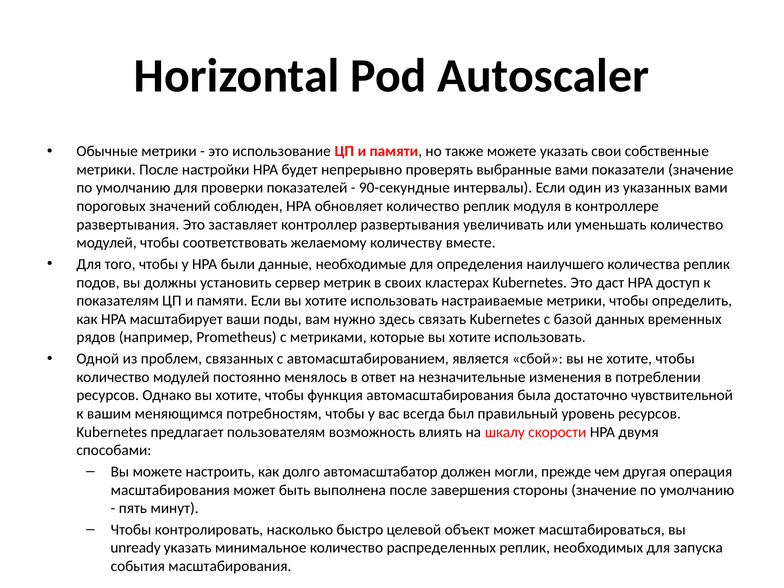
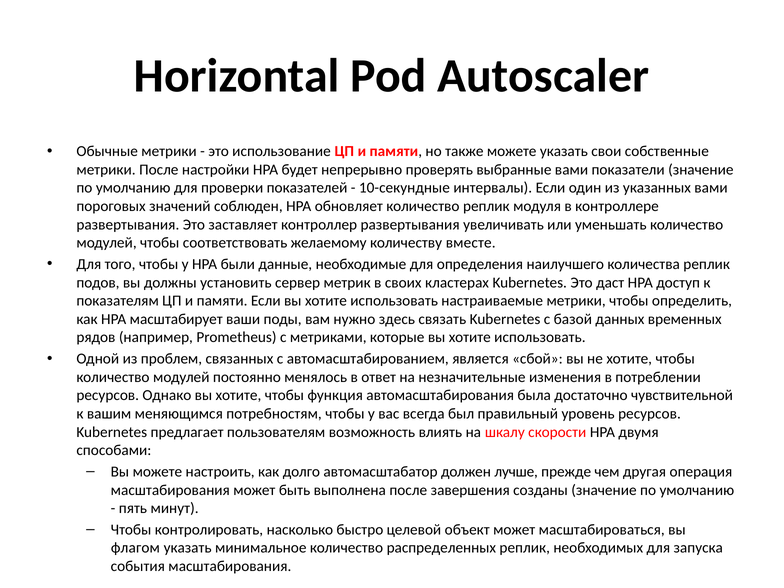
90-секундные: 90-секундные -> 10-секундные
могли: могли -> лучше
стороны: стороны -> созданы
unready: unready -> флагом
